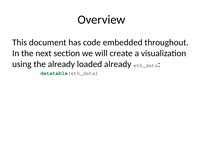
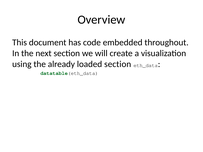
loaded already: already -> section
